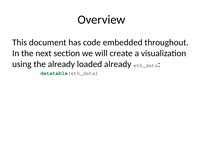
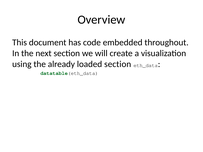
loaded already: already -> section
